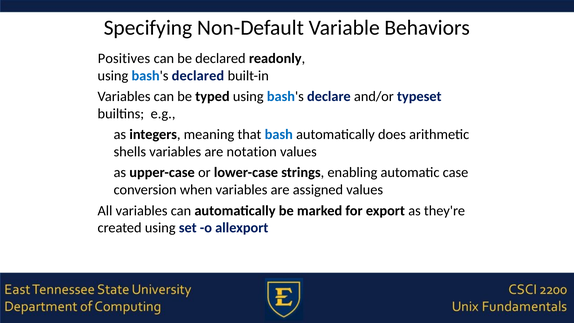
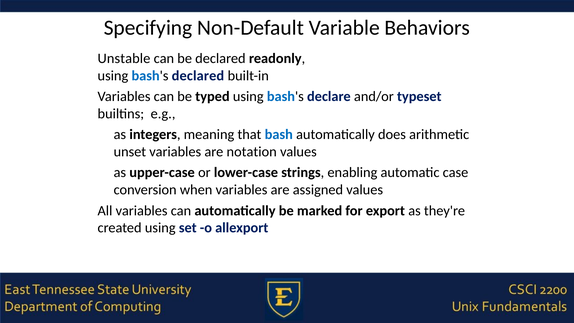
Positives: Positives -> Unstable
shells: shells -> unset
